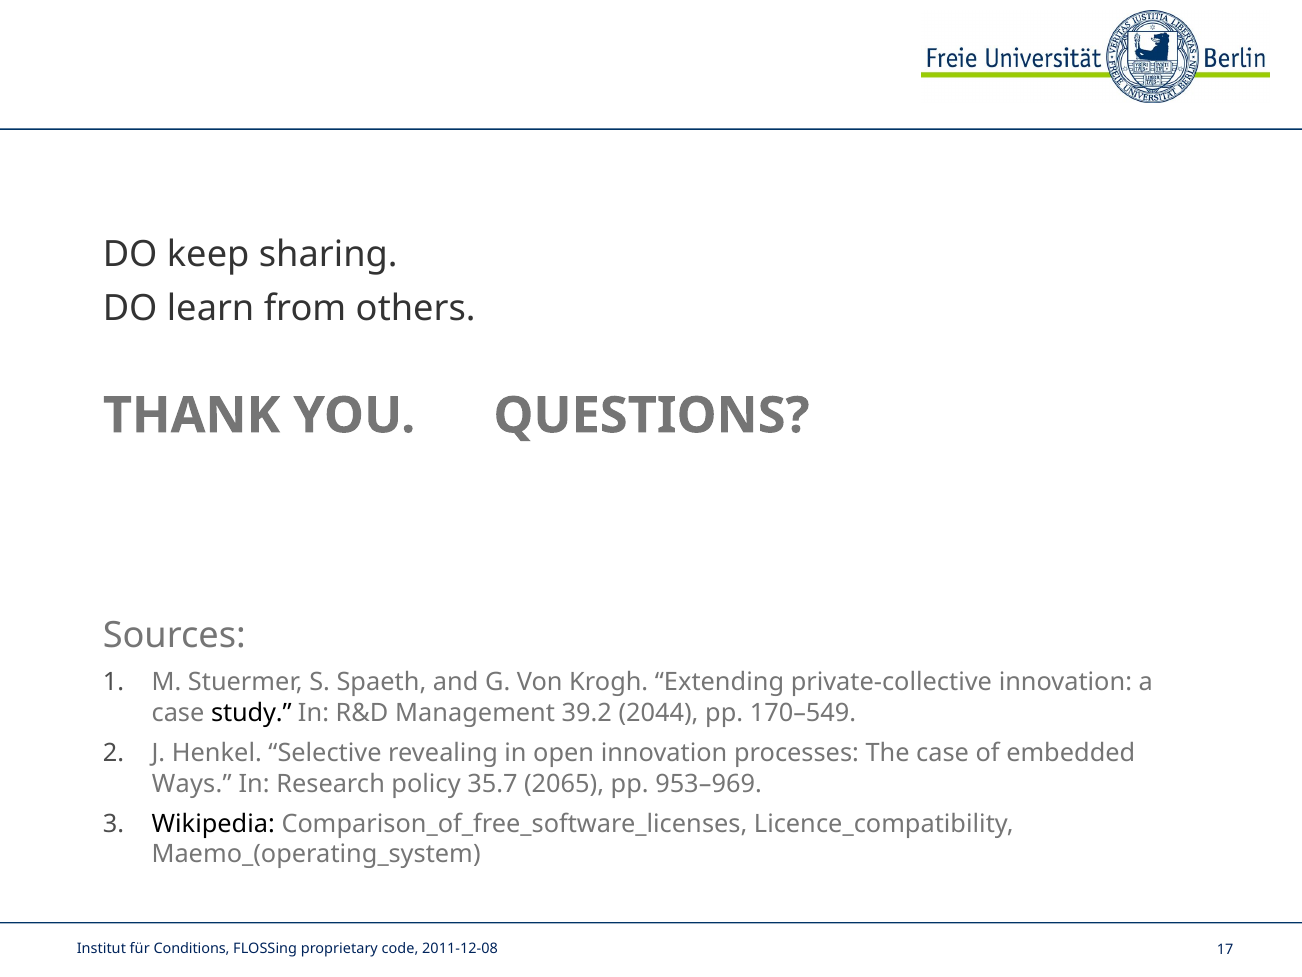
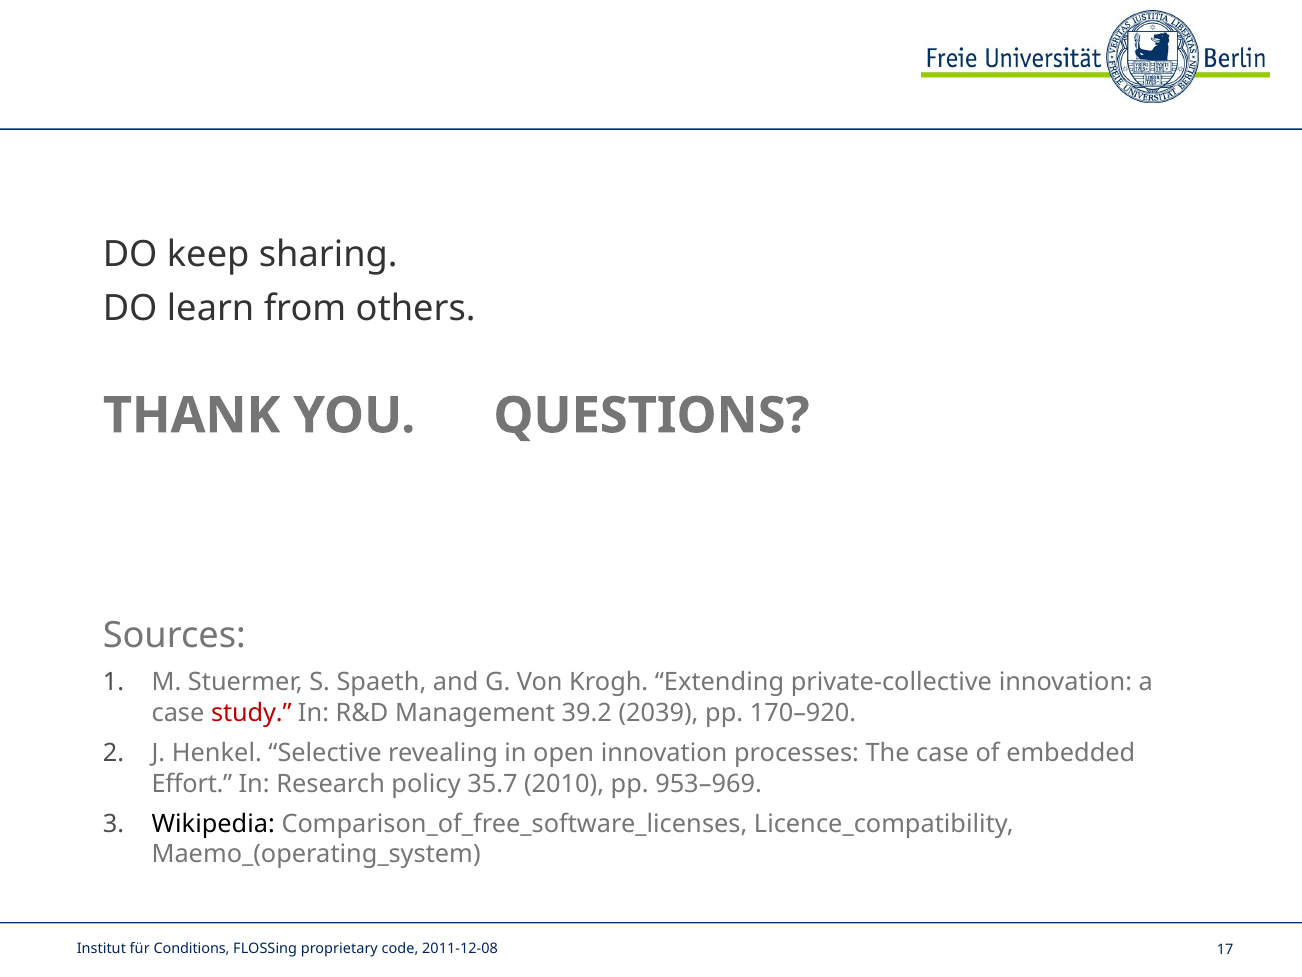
study colour: black -> red
2044: 2044 -> 2039
170–549: 170–549 -> 170–920
Ways: Ways -> Effort
2065: 2065 -> 2010
